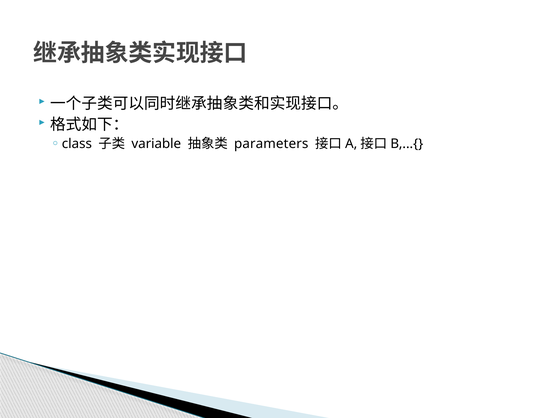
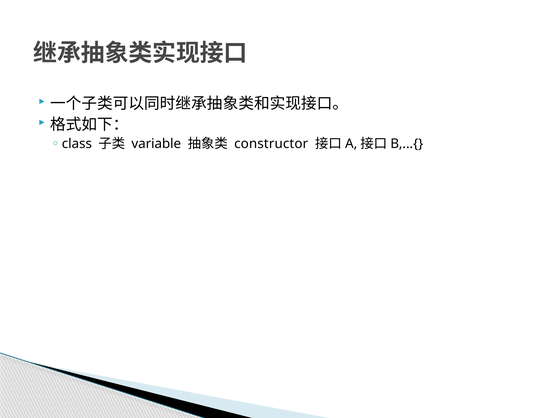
parameters: parameters -> constructor
